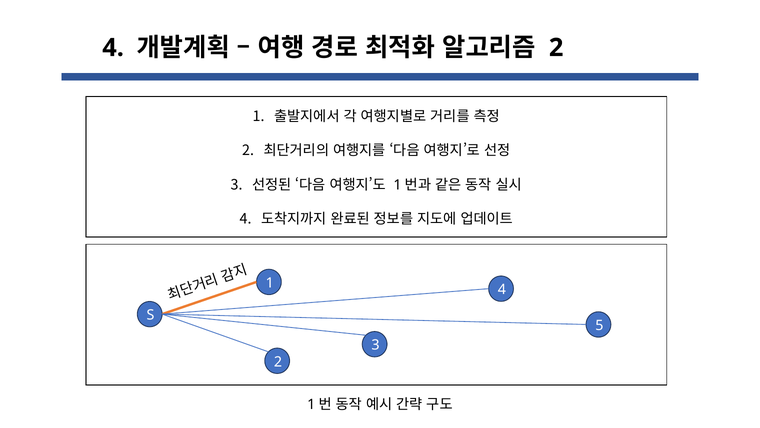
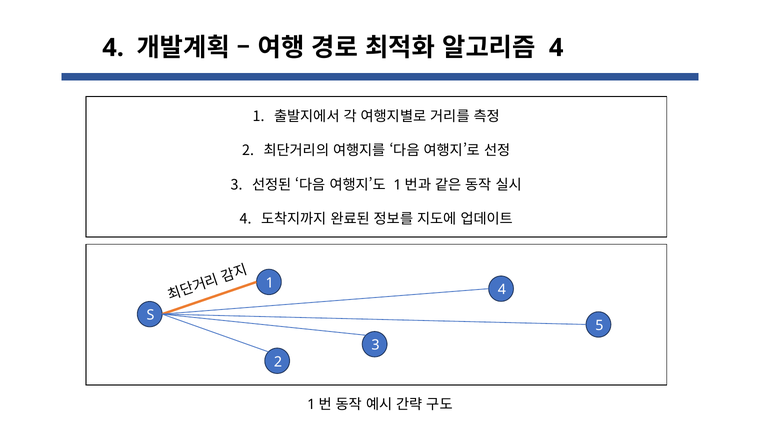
2 at (556, 48): 2 -> 4
